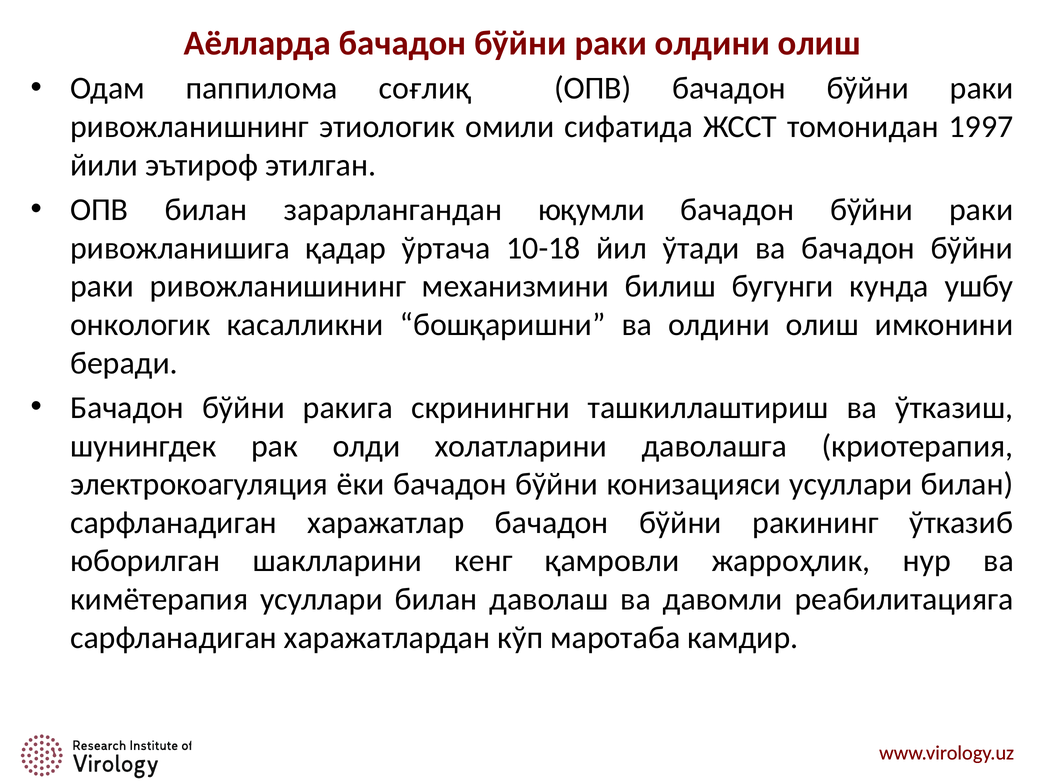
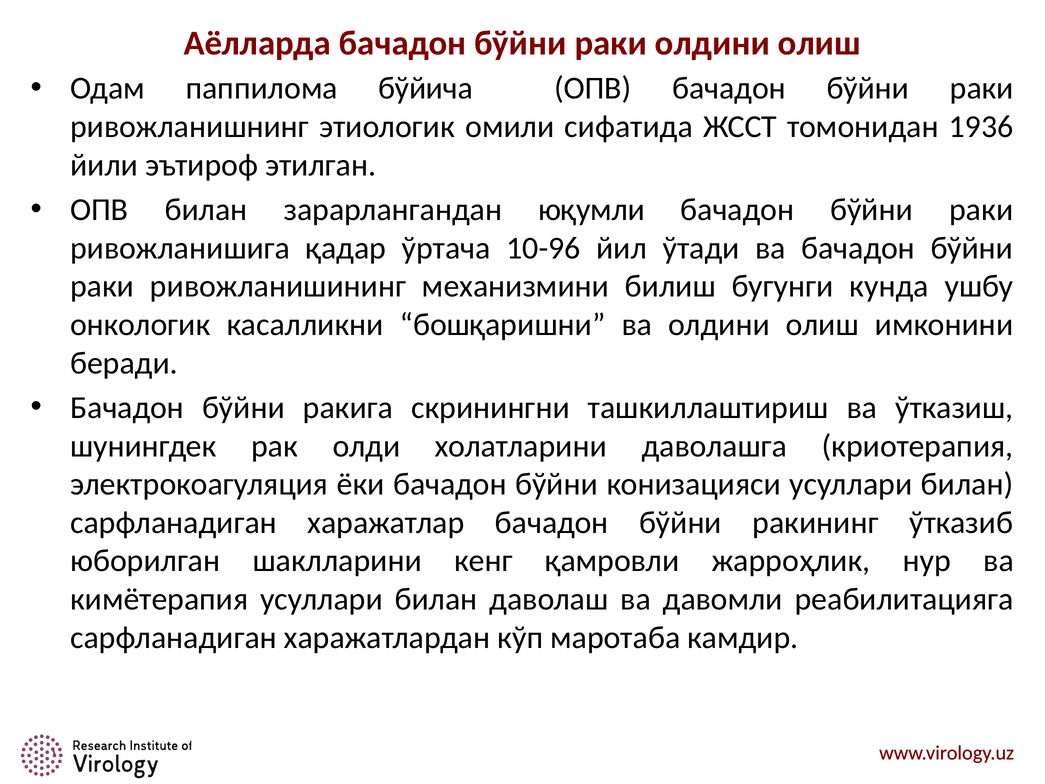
соғлиқ: соғлиқ -> бўйича
1997: 1997 -> 1936
10-18: 10-18 -> 10-96
